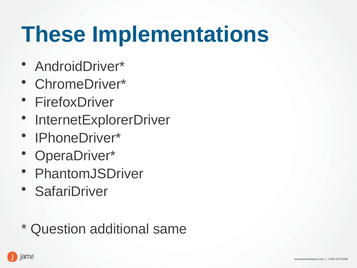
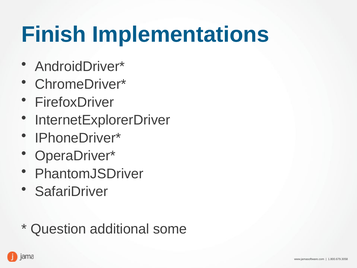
These: These -> Finish
same: same -> some
